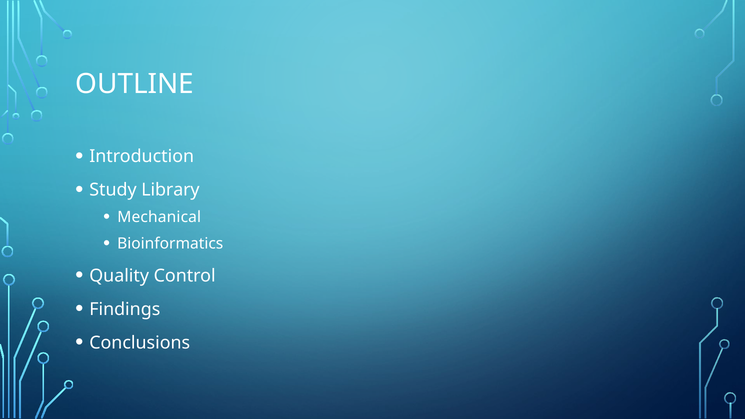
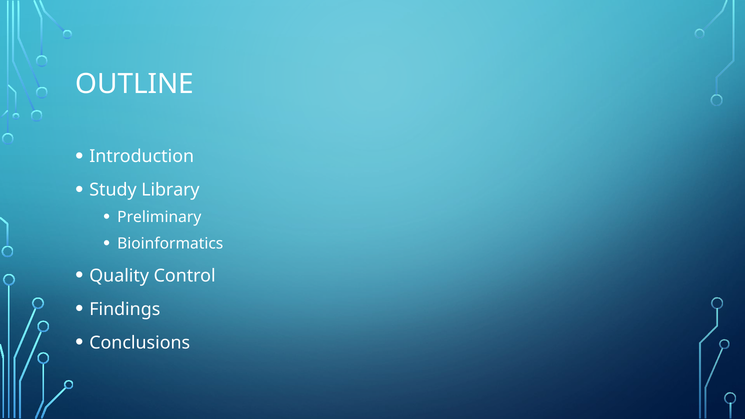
Mechanical: Mechanical -> Preliminary
